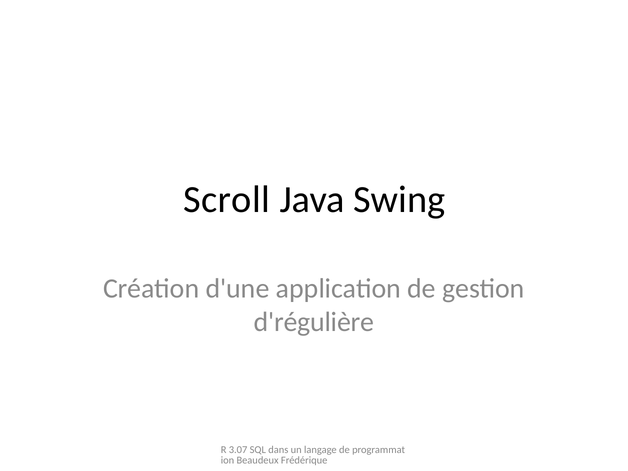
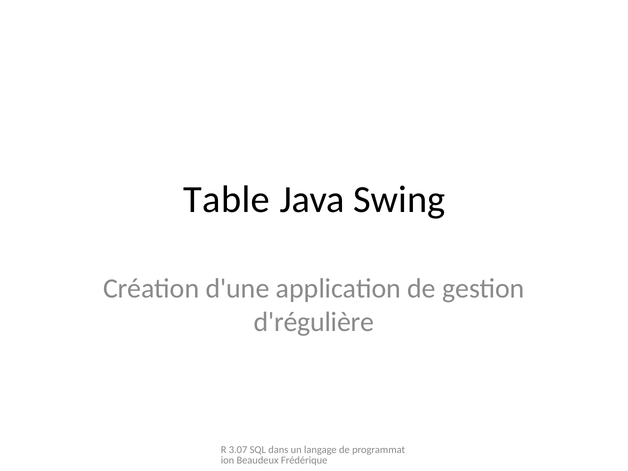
Scroll: Scroll -> Table
